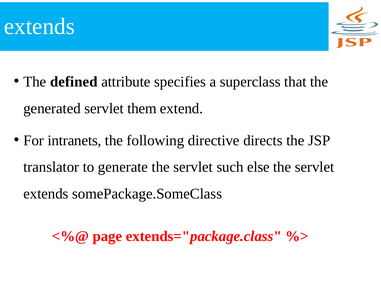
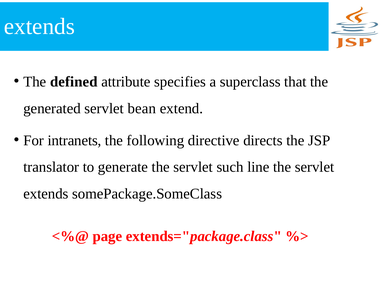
them: them -> bean
else: else -> line
